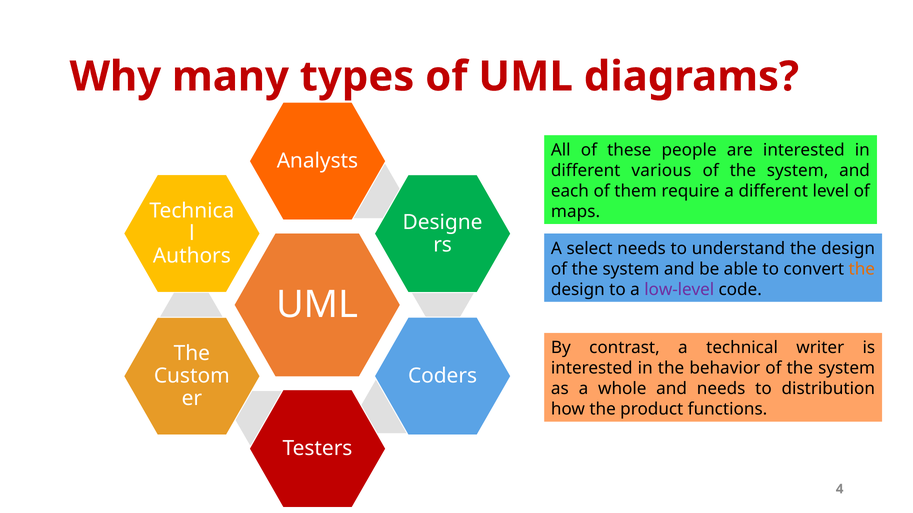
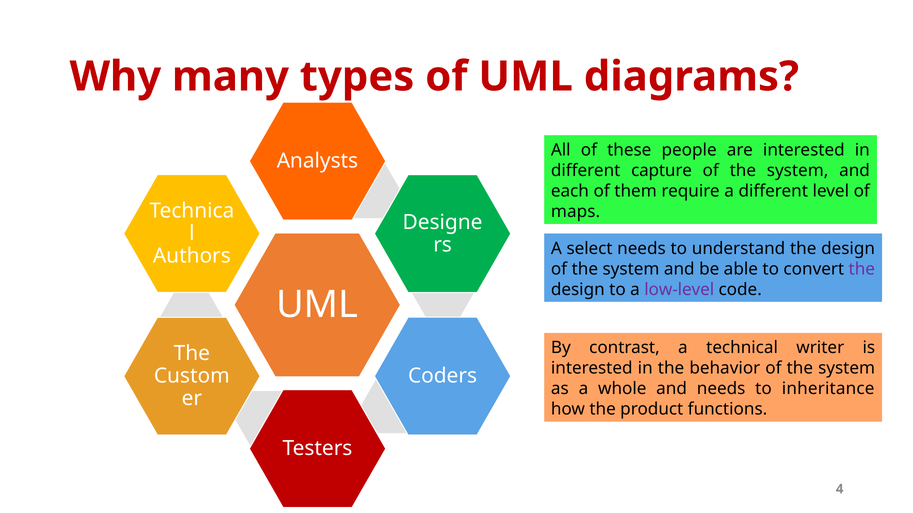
various: various -> capture
the at (862, 269) colour: orange -> purple
distribution: distribution -> inheritance
